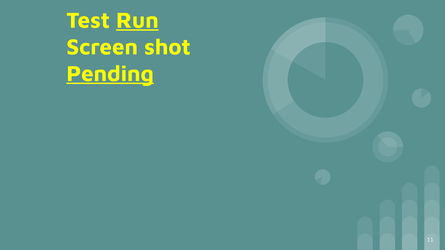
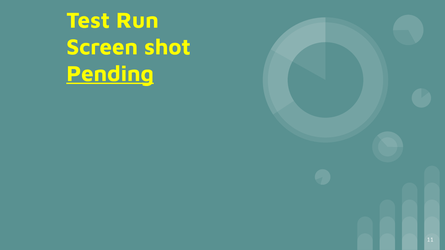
Run underline: present -> none
